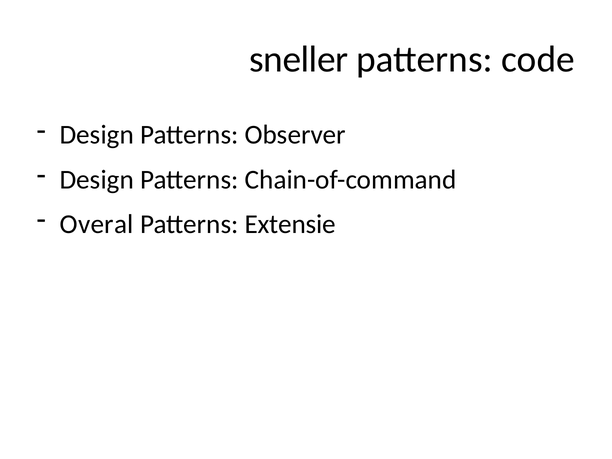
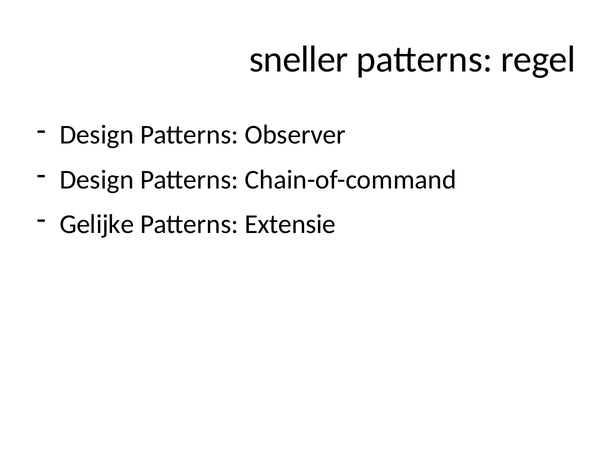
code: code -> regel
Overal: Overal -> Gelijke
